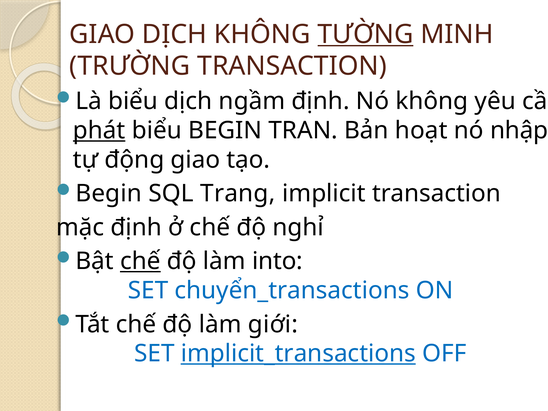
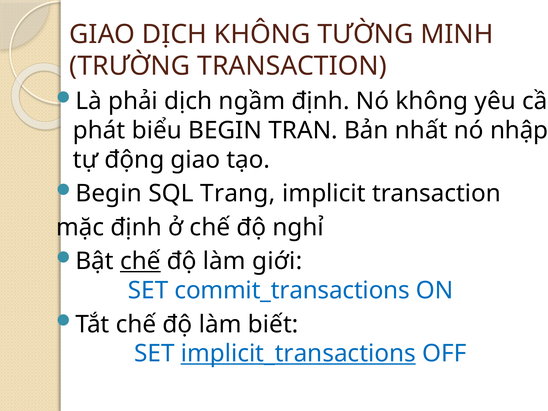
TƯỜNG underline: present -> none
Là biểu: biểu -> phải
phát underline: present -> none
hoạt: hoạt -> nhất
into: into -> giới
chuyển_transactions: chuyển_transactions -> commit_transactions
giới: giới -> biết
